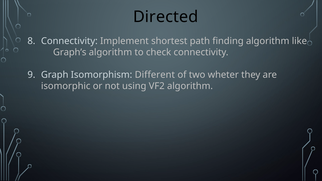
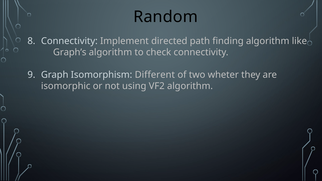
Directed: Directed -> Random
shortest: shortest -> directed
